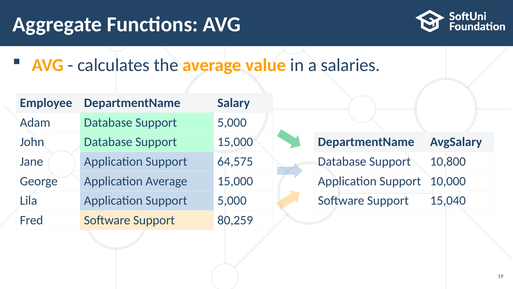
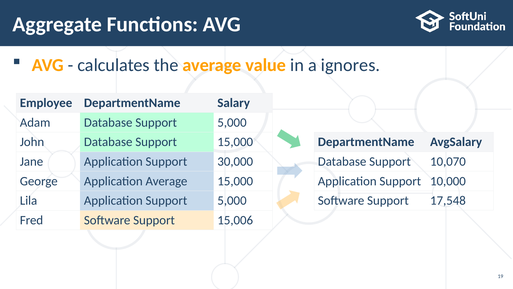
salaries: salaries -> ignores
64,575: 64,575 -> 30,000
10,800: 10,800 -> 10,070
15,040: 15,040 -> 17,548
80,259: 80,259 -> 15,006
